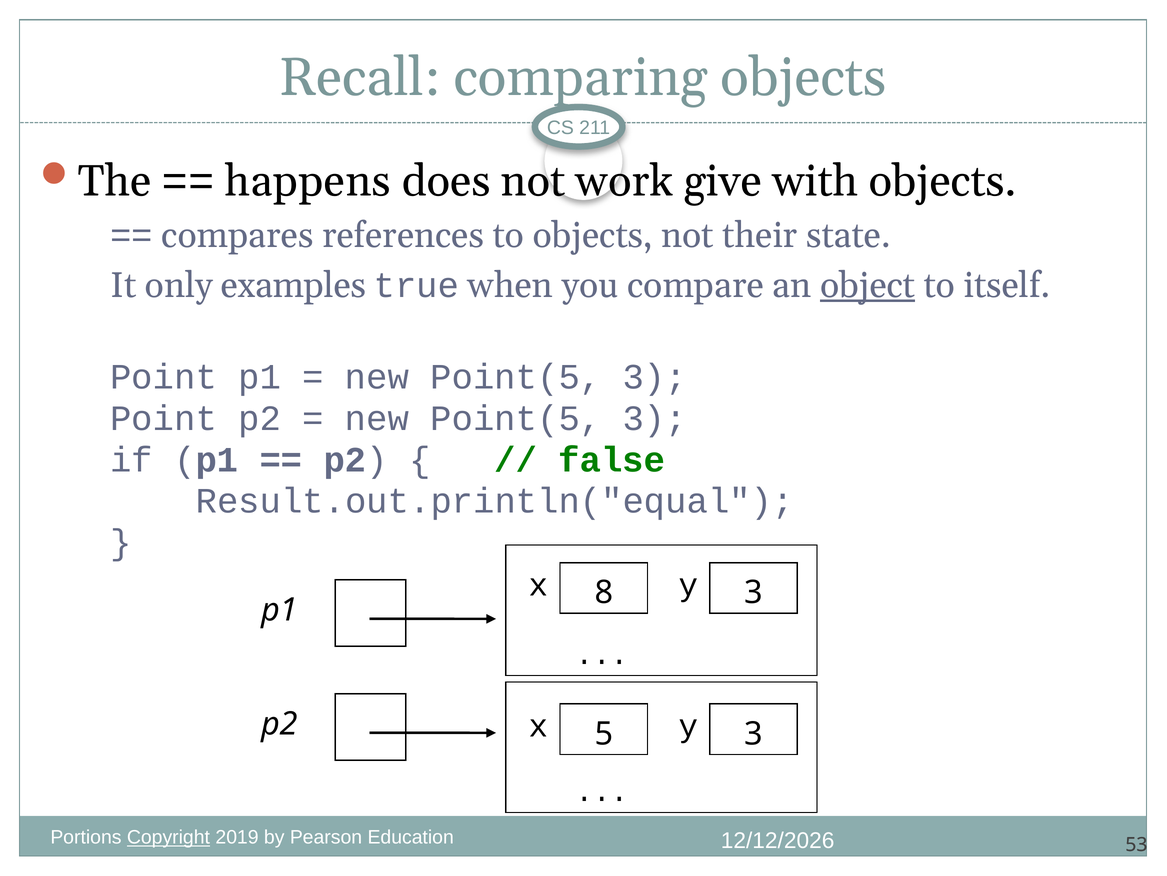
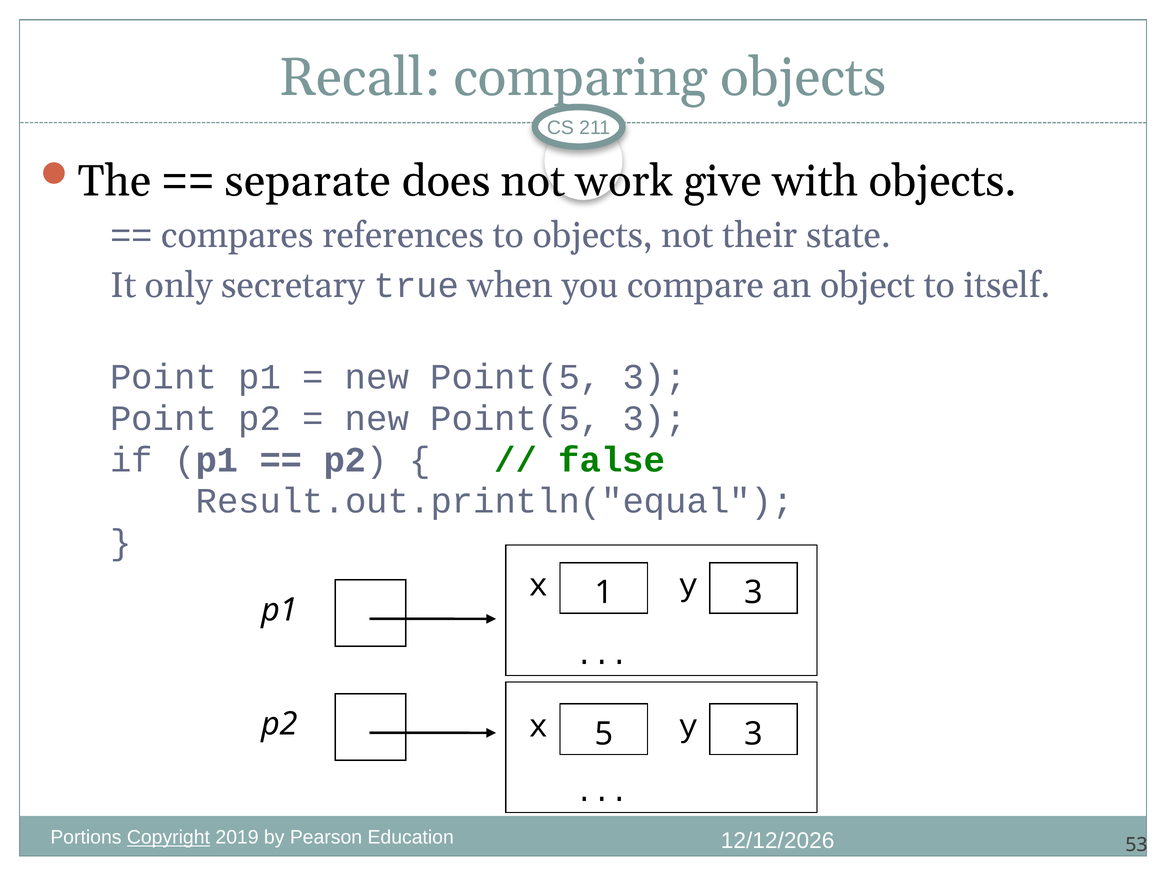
happens: happens -> separate
examples: examples -> secretary
object underline: present -> none
8: 8 -> 1
